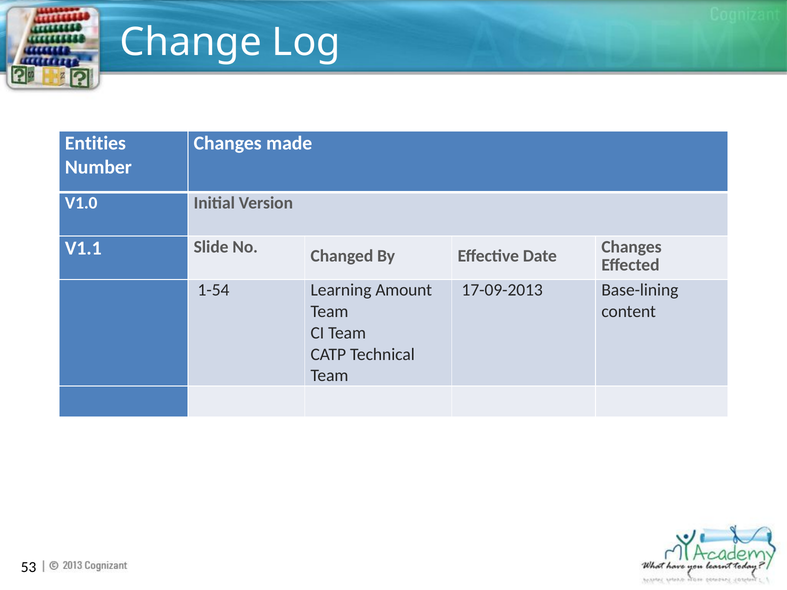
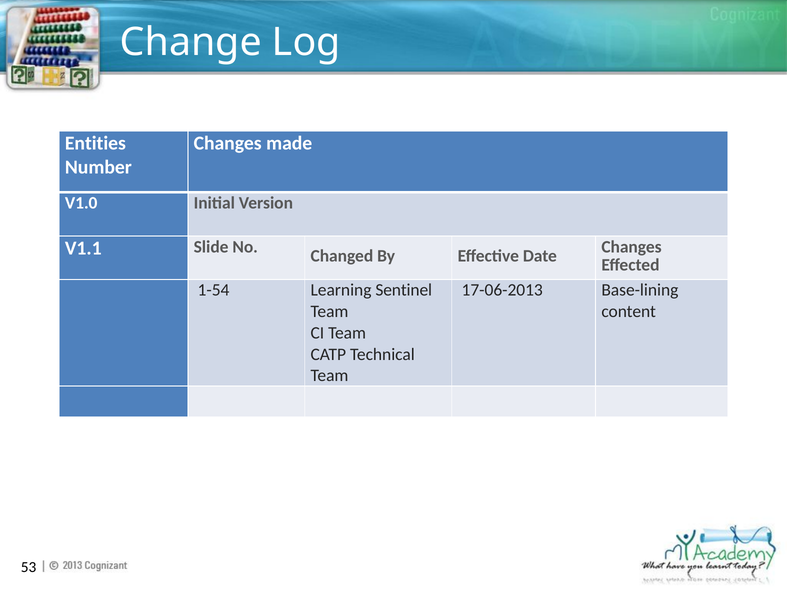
Amount: Amount -> Sentinel
17-09-2013: 17-09-2013 -> 17-06-2013
